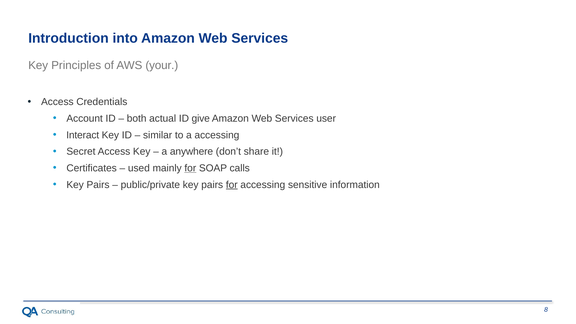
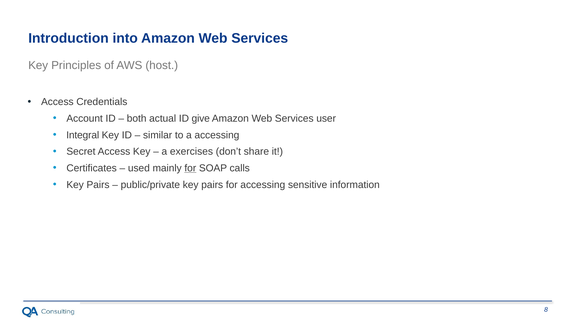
your: your -> host
Interact: Interact -> Integral
anywhere: anywhere -> exercises
for at (232, 185) underline: present -> none
